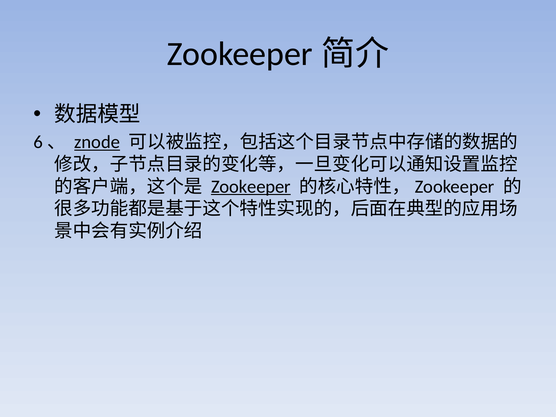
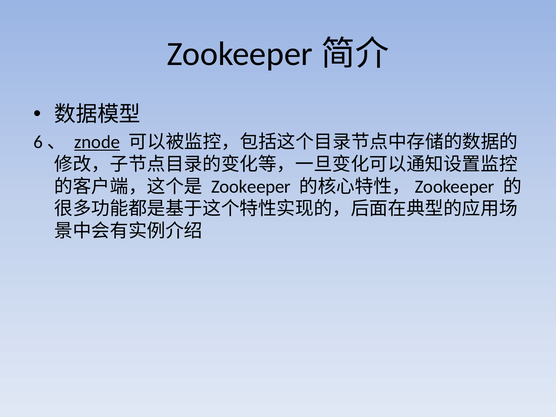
Zookeeper underline: present -> none
